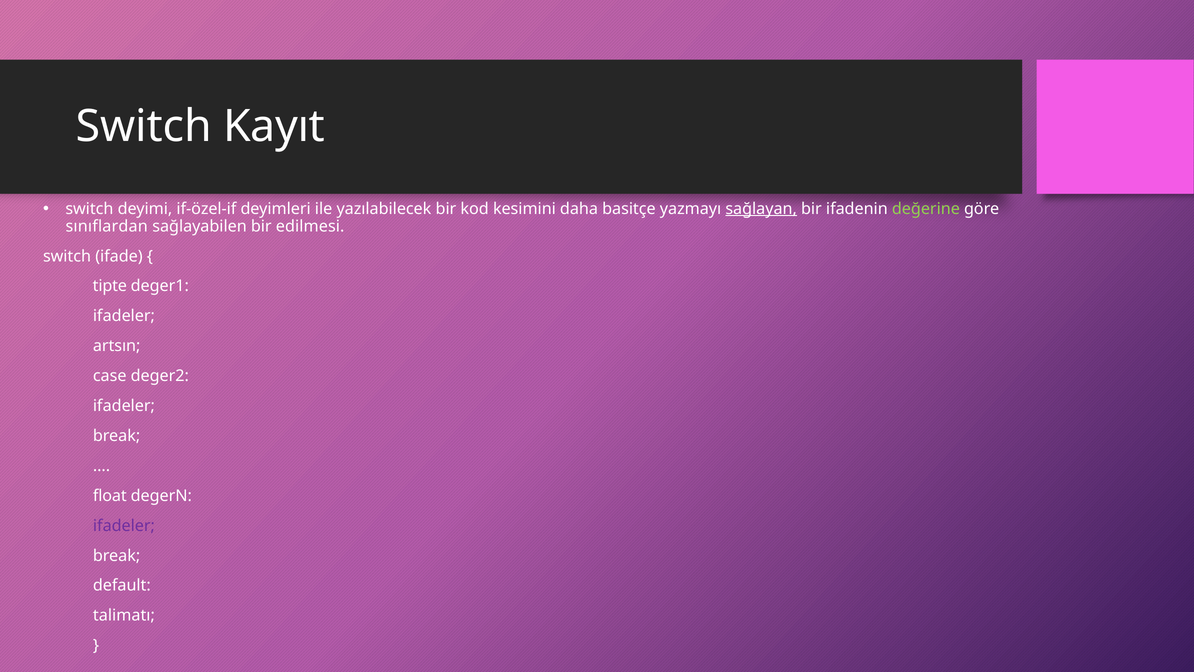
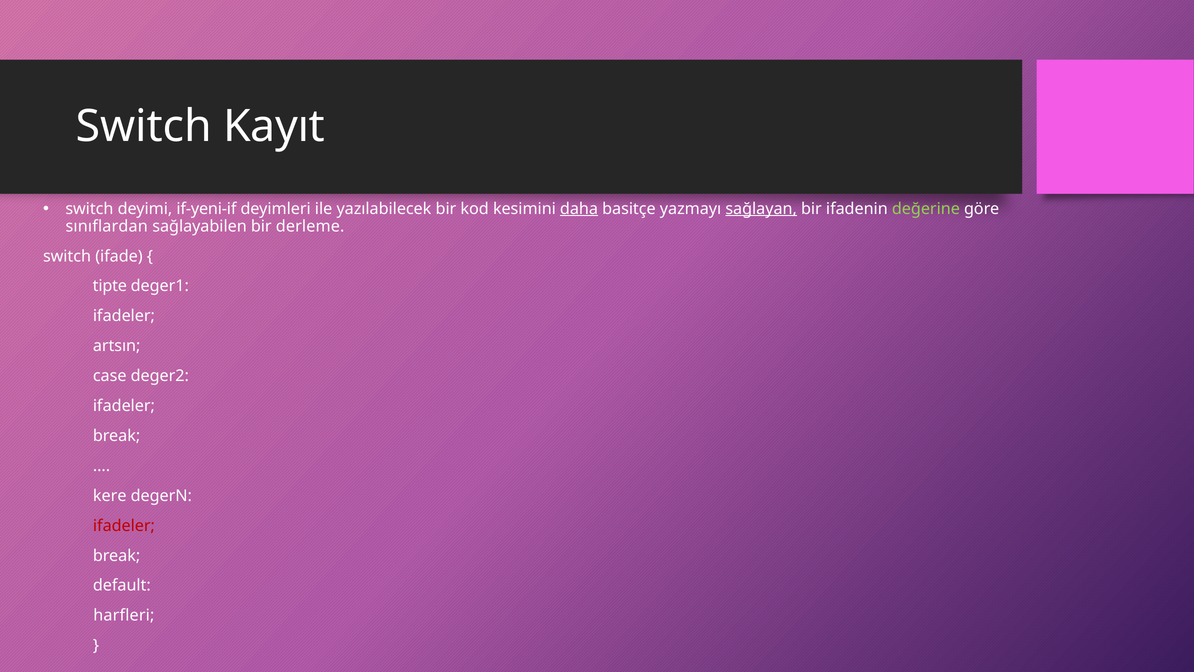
if-özel-if: if-özel-if -> if-yeni-if
daha underline: none -> present
edilmesi: edilmesi -> derleme
float: float -> kere
ifadeler at (124, 525) colour: purple -> red
talimatı: talimatı -> harfleri
